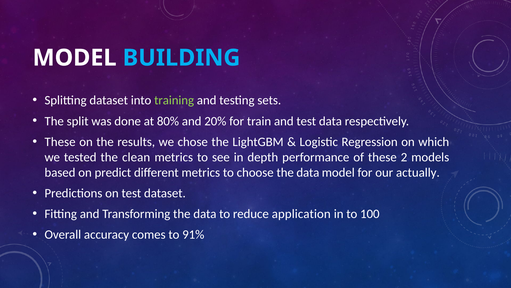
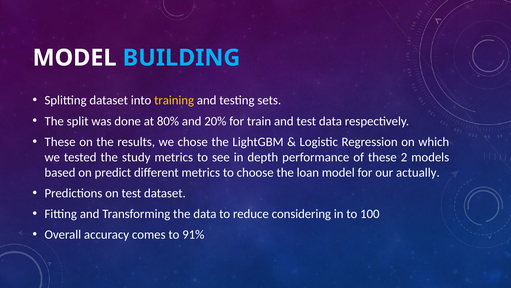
training colour: light green -> yellow
clean: clean -> study
choose the data: data -> loan
application: application -> considering
